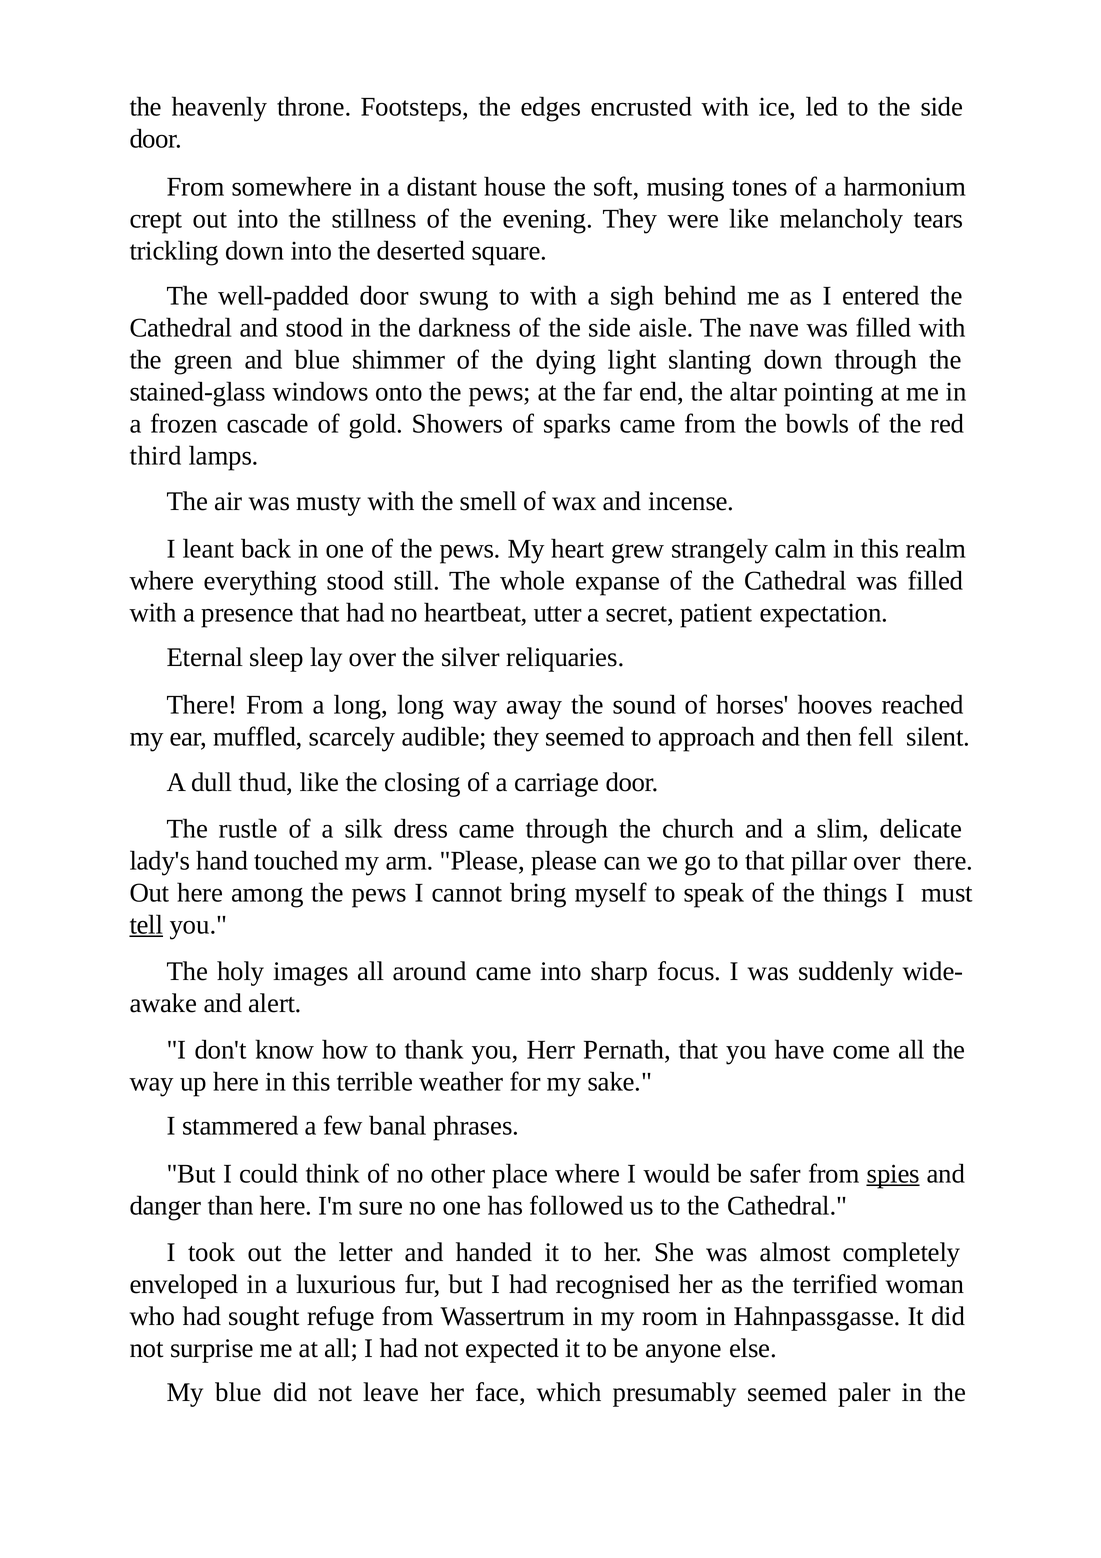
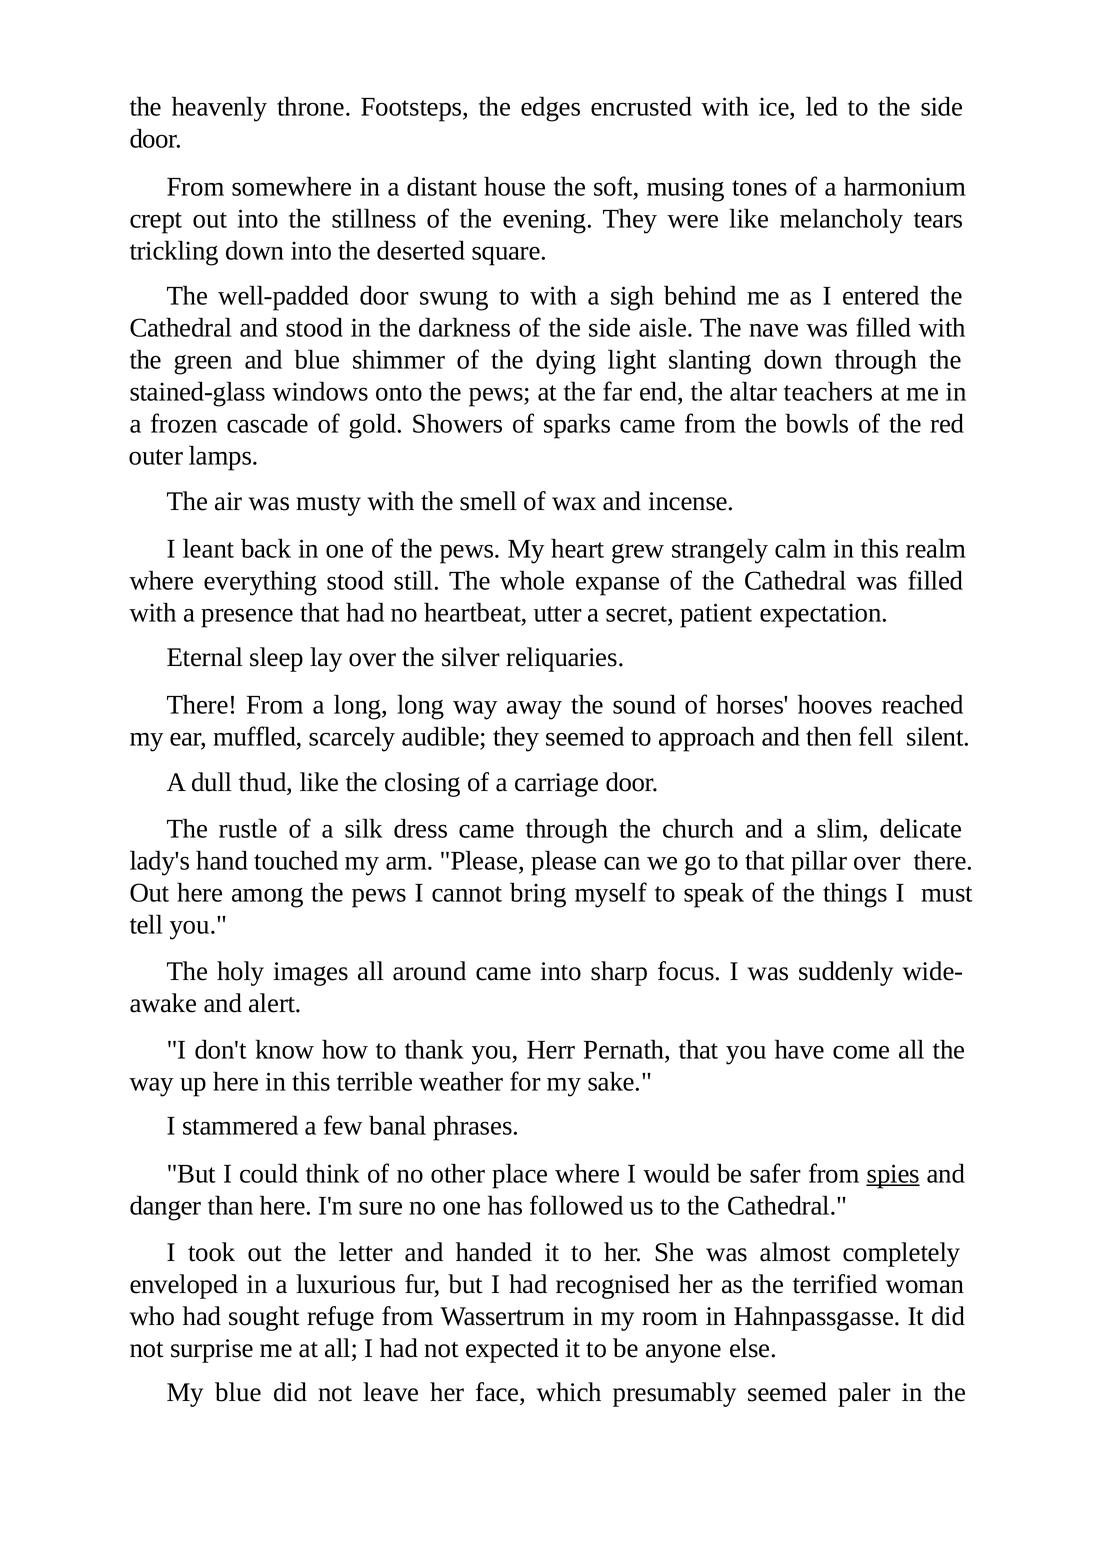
pointing: pointing -> teachers
third: third -> outer
tell underline: present -> none
